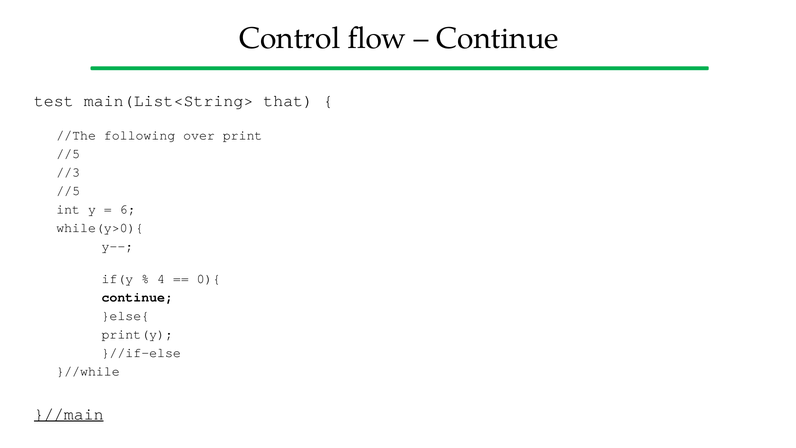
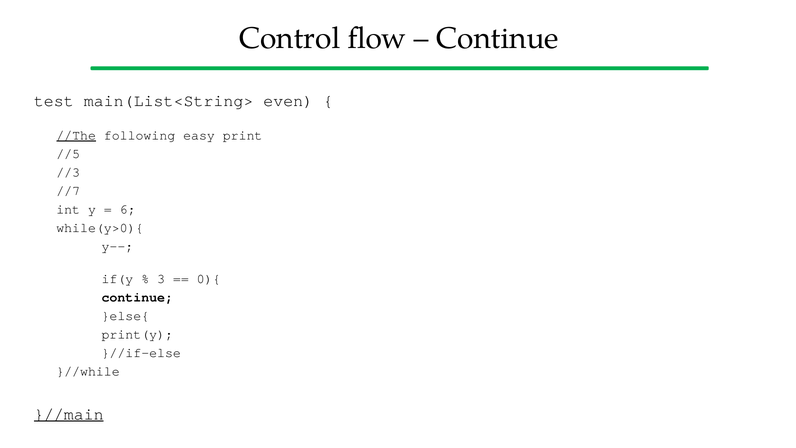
that: that -> even
//The underline: none -> present
over: over -> easy
//5 at (68, 191): //5 -> //7
4: 4 -> 3
